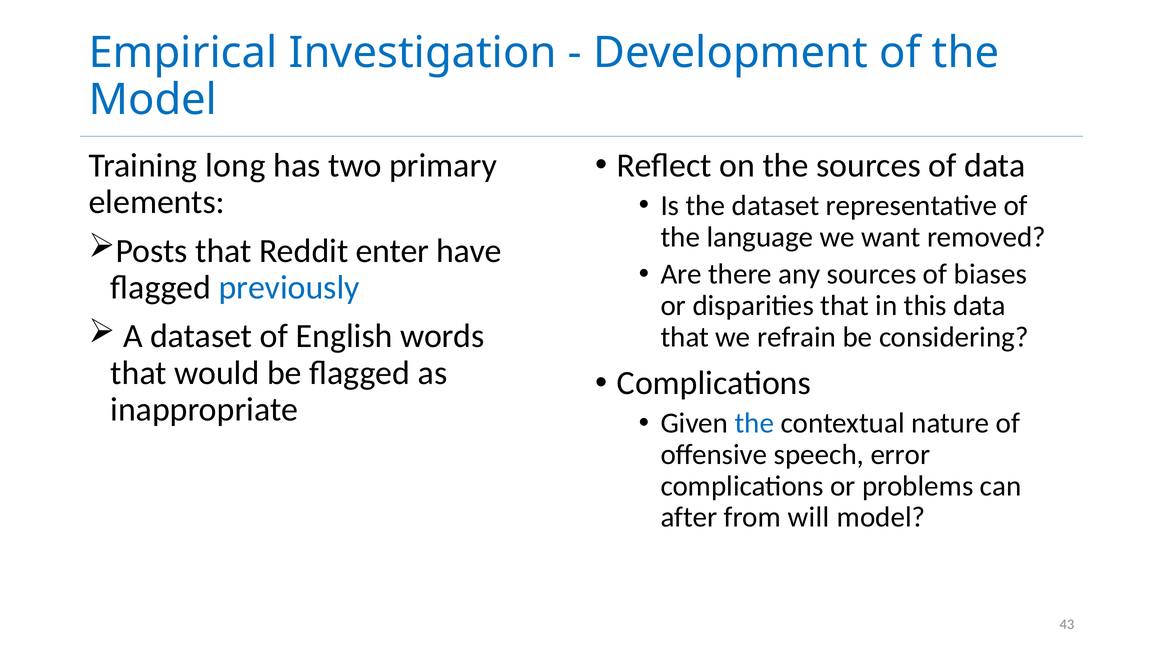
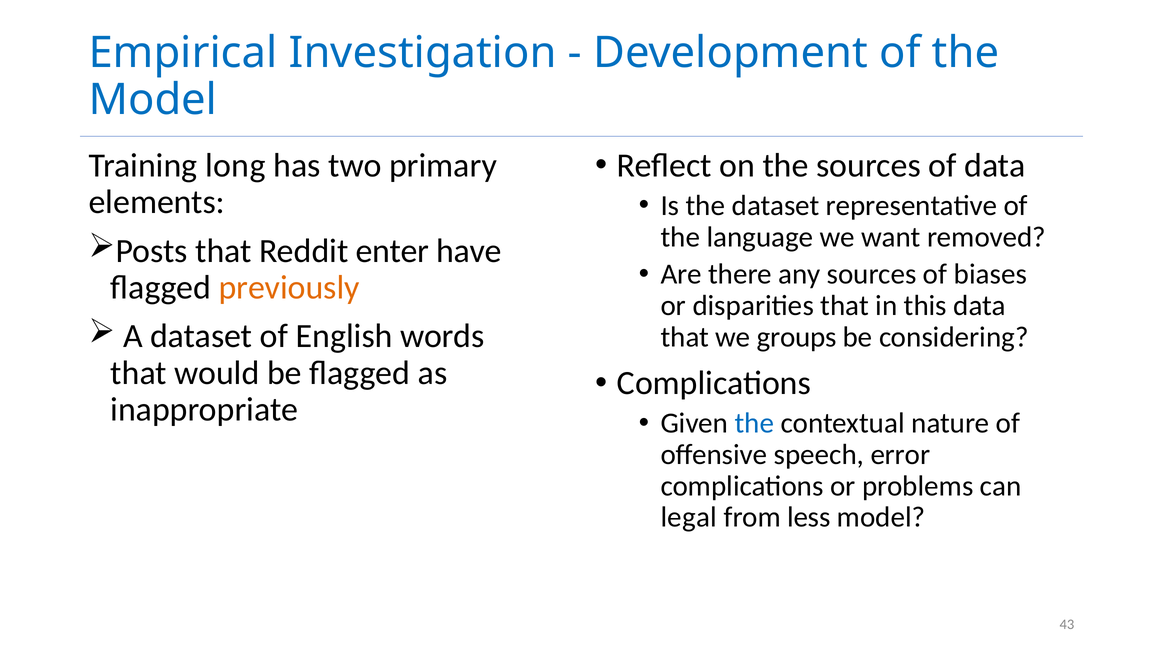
previously colour: blue -> orange
refrain: refrain -> groups
after: after -> legal
will: will -> less
